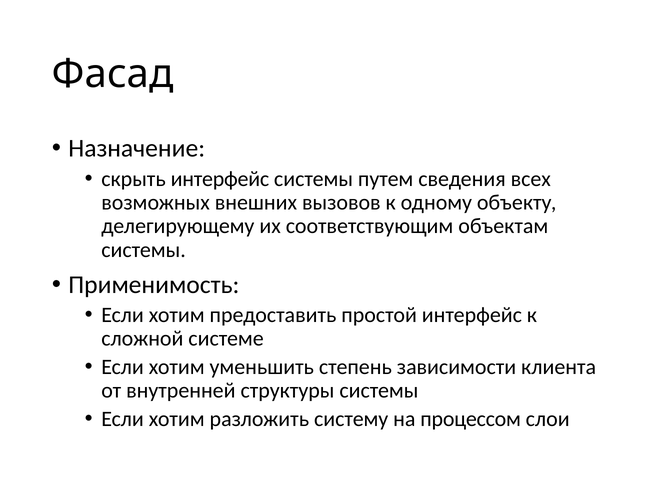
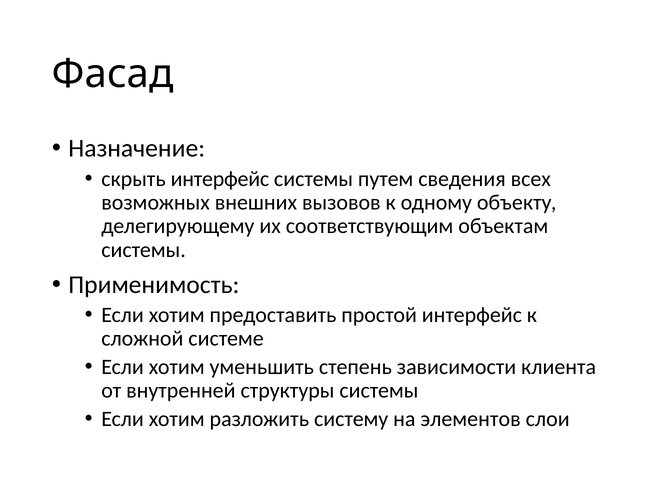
процессом: процессом -> элементов
